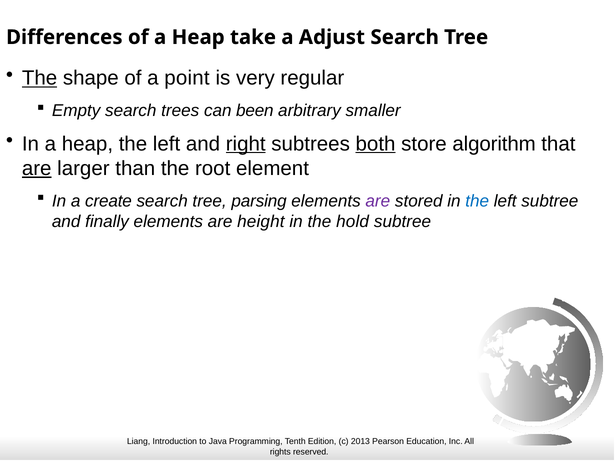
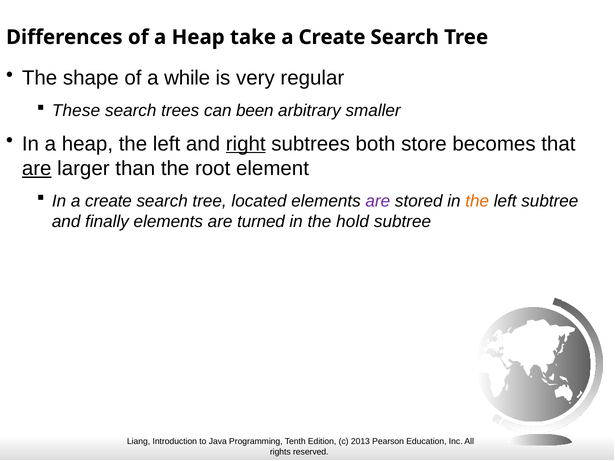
Adjust at (332, 37): Adjust -> Create
The at (40, 78) underline: present -> none
point: point -> while
Empty: Empty -> These
both underline: present -> none
algorithm: algorithm -> becomes
parsing: parsing -> located
the at (477, 201) colour: blue -> orange
height: height -> turned
